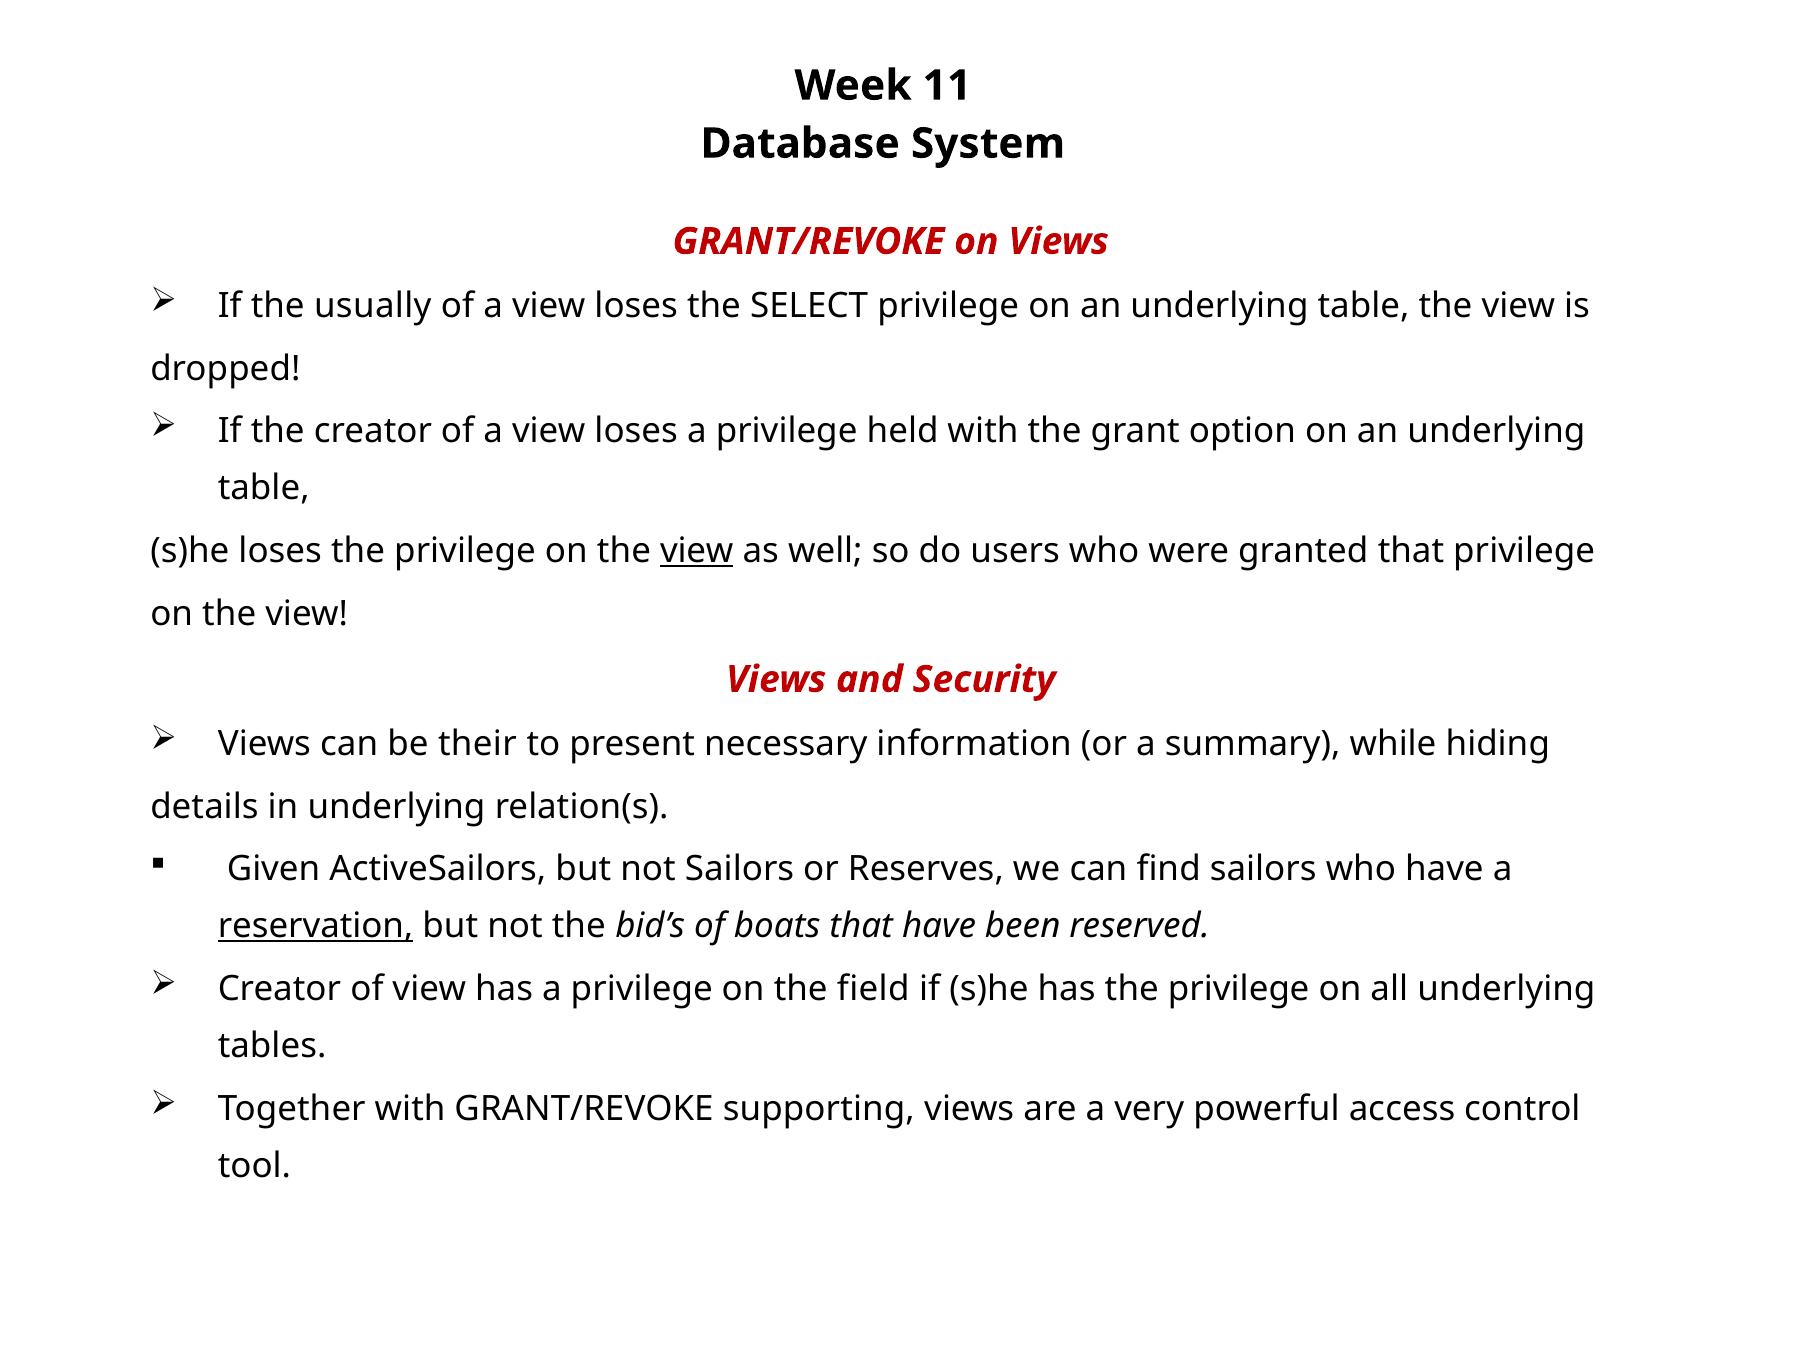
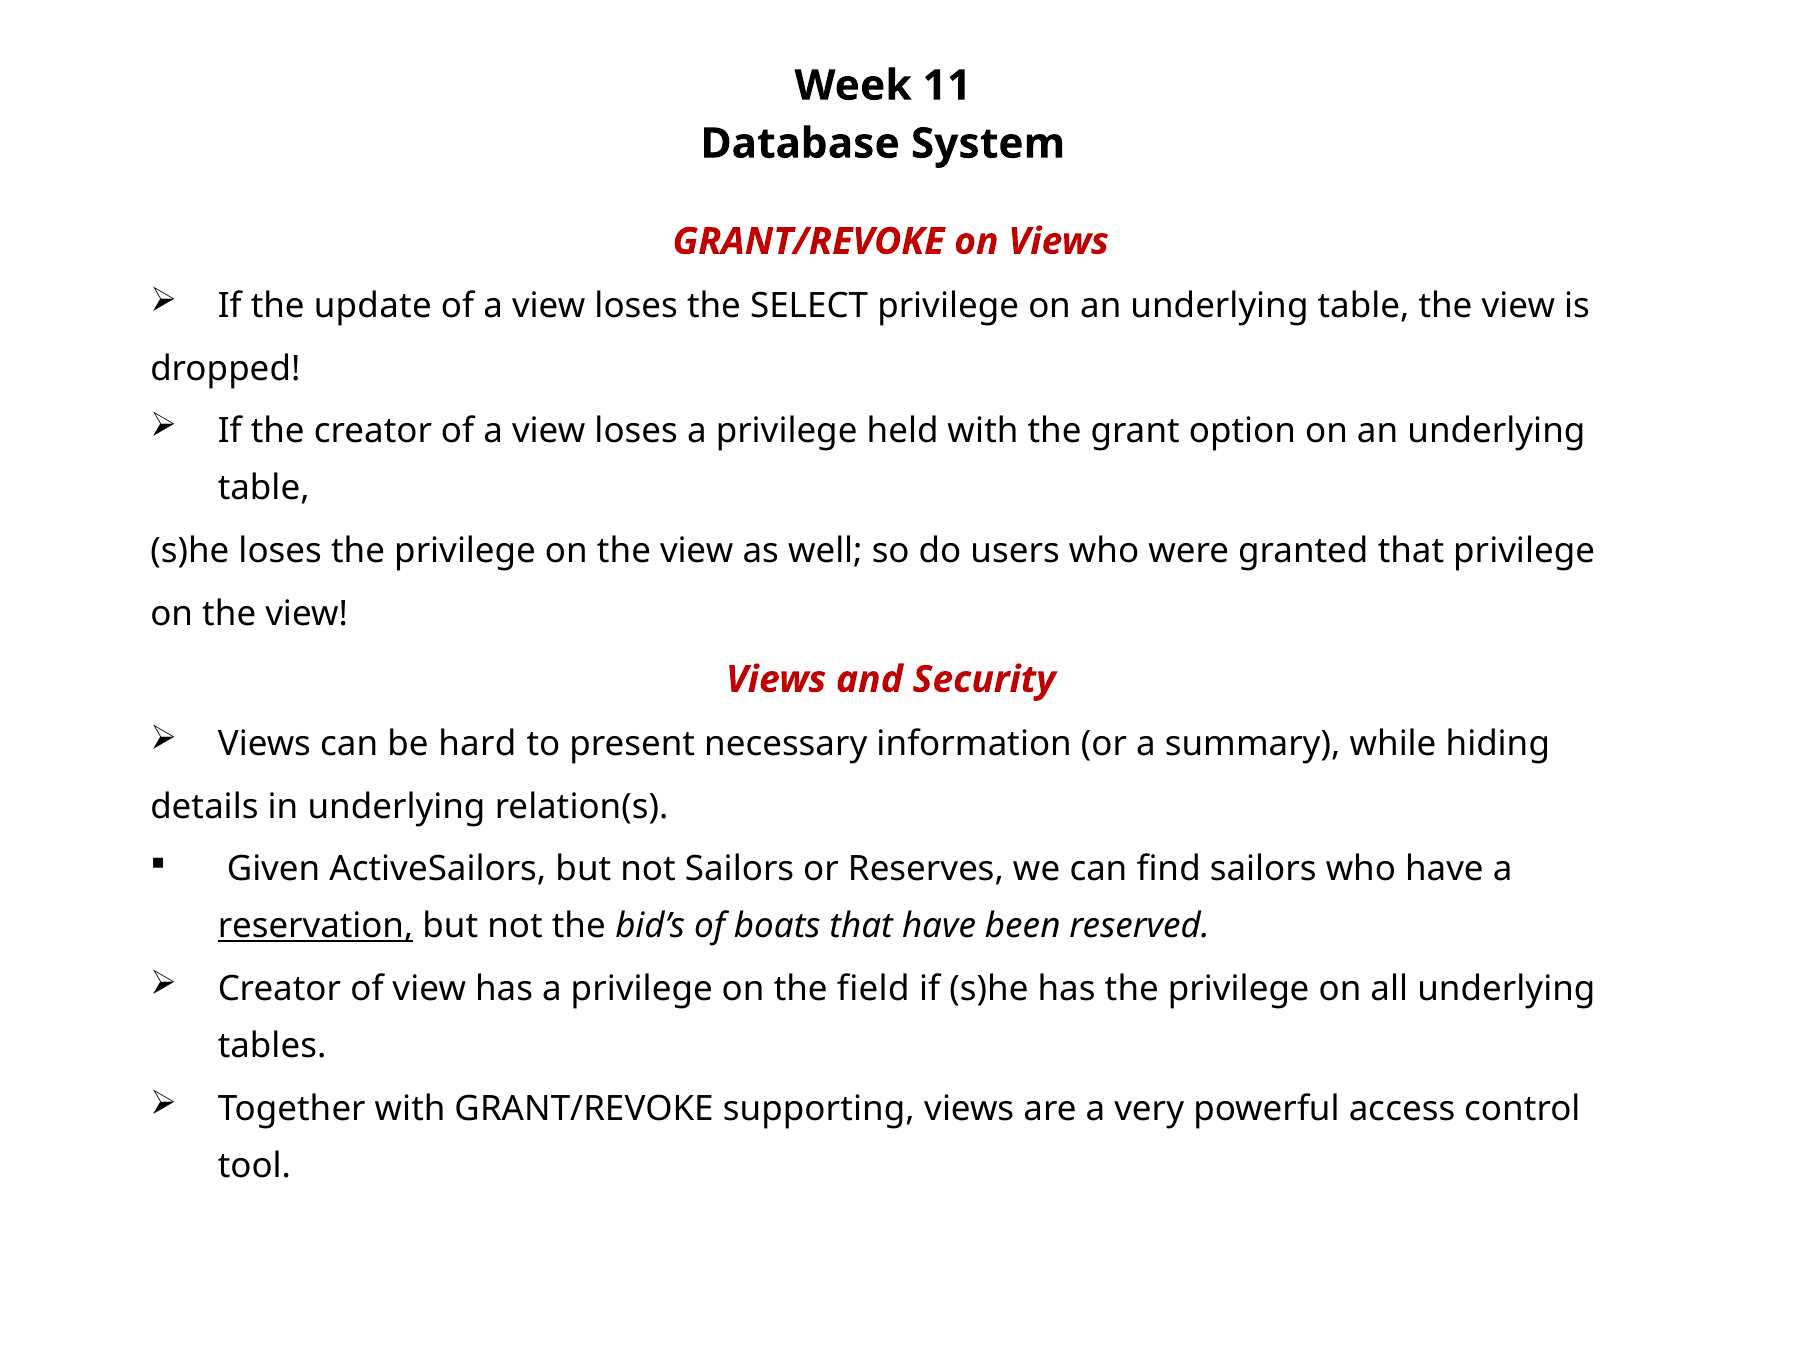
usually: usually -> update
view at (697, 551) underline: present -> none
their: their -> hard
